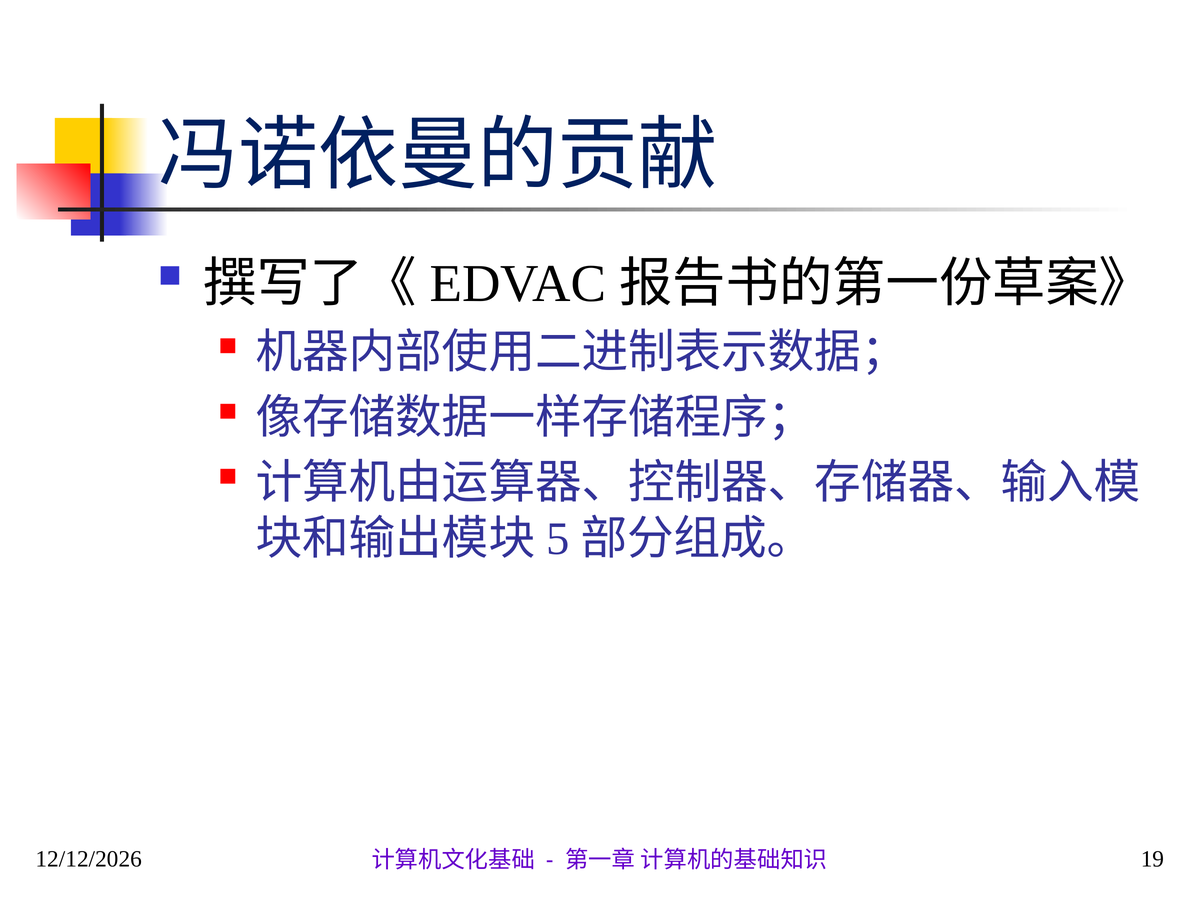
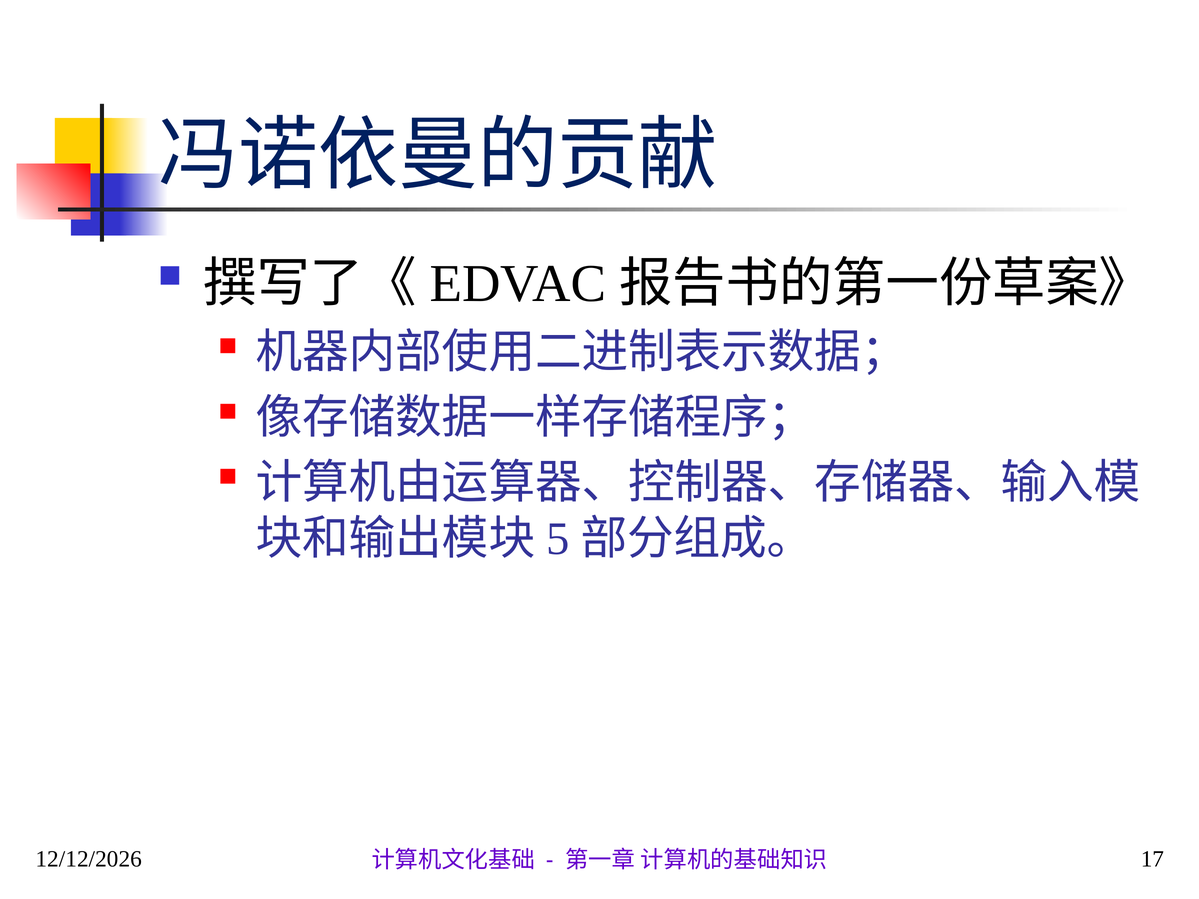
19: 19 -> 17
